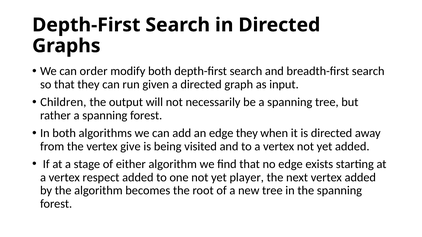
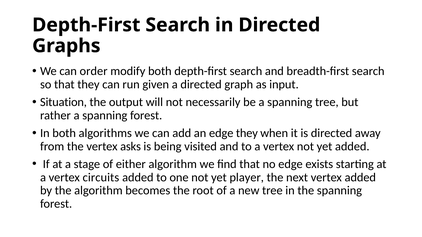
Children: Children -> Situation
give: give -> asks
respect: respect -> circuits
